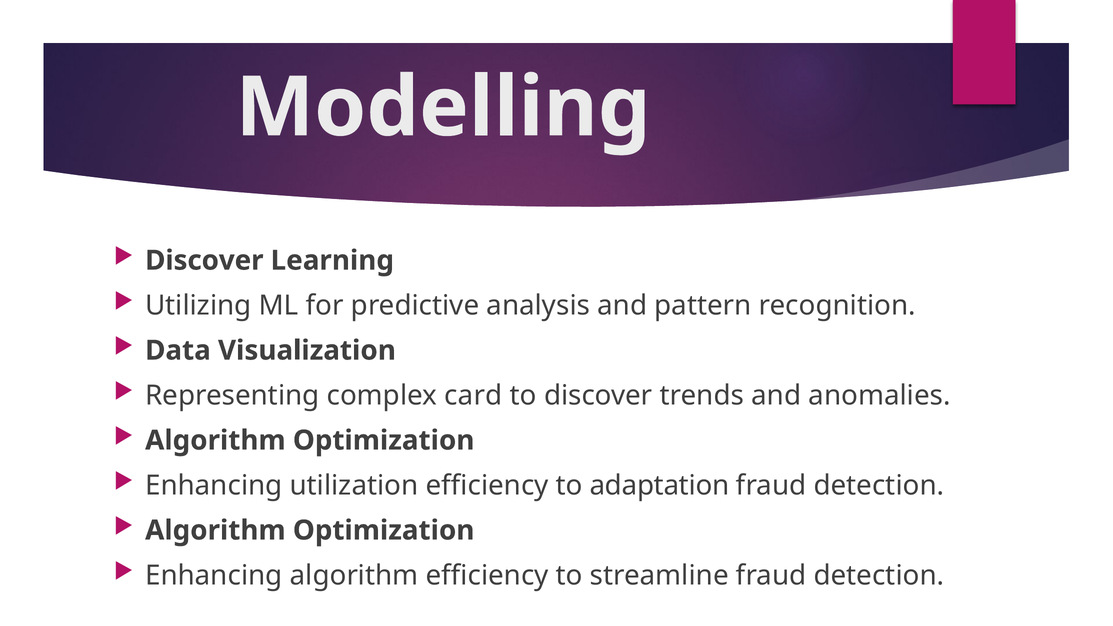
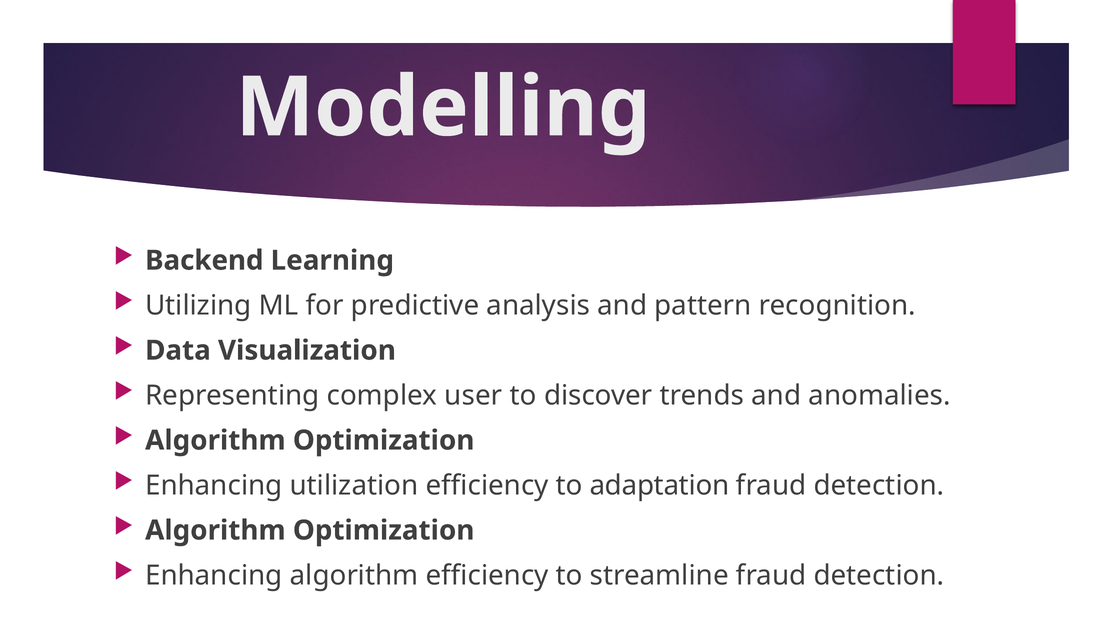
Discover at (204, 260): Discover -> Backend
card: card -> user
